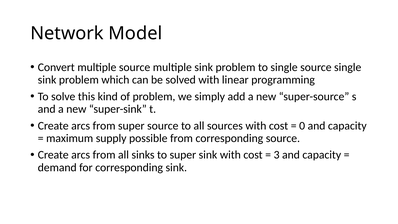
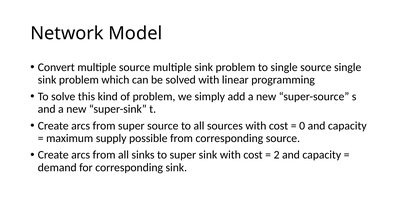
3: 3 -> 2
